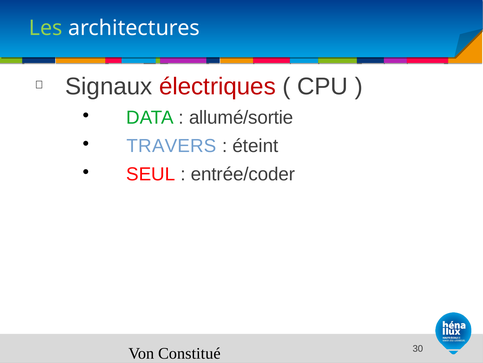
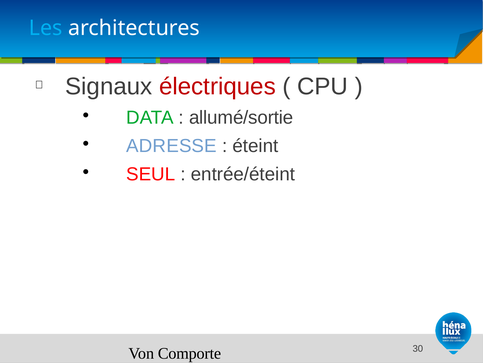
Les colour: light green -> light blue
TRAVERS: TRAVERS -> ADRESSE
entrée/coder: entrée/coder -> entrée/éteint
Constitué: Constitué -> Comporte
